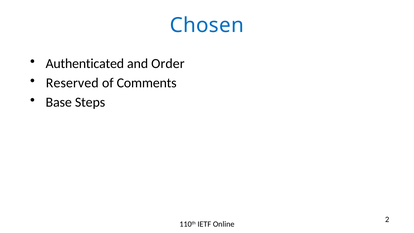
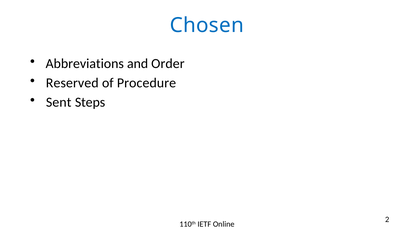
Authenticated: Authenticated -> Abbreviations
Comments: Comments -> Procedure
Base: Base -> Sent
